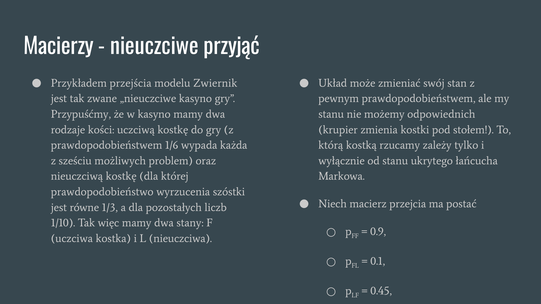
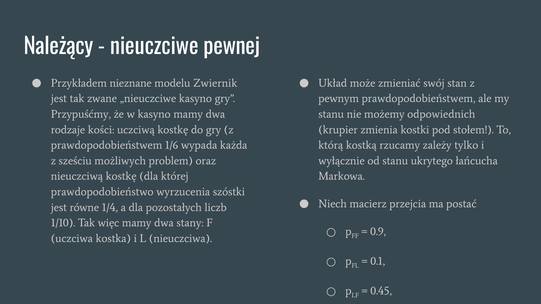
Macierzy: Macierzy -> Należący
przyjąć: przyjąć -> pewnej
przejścia: przejścia -> nieznane
1/3: 1/3 -> 1/4
